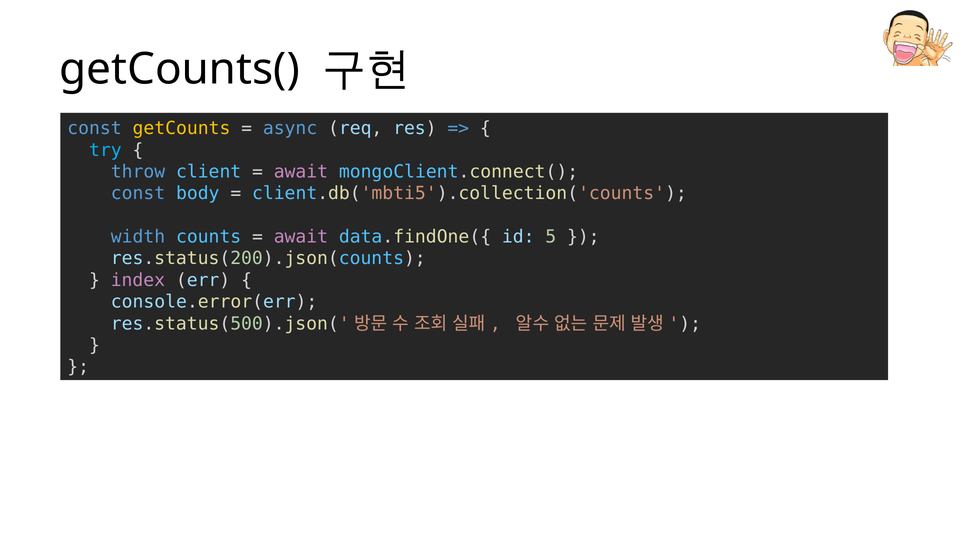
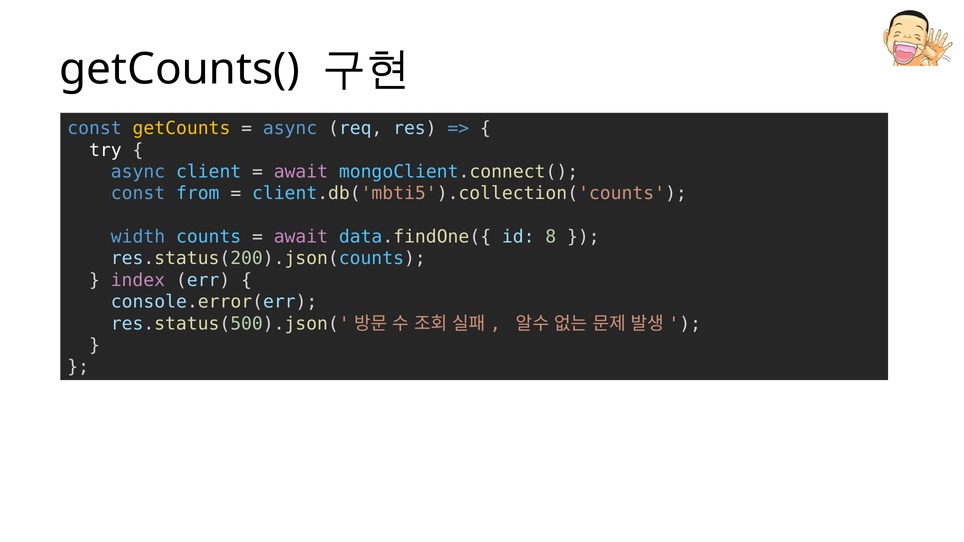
try colour: light blue -> white
throw at (138, 172): throw -> async
body: body -> from
5: 5 -> 8
